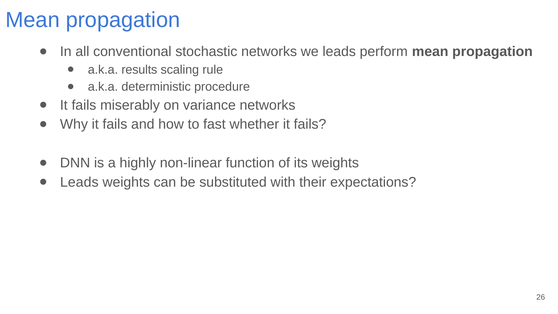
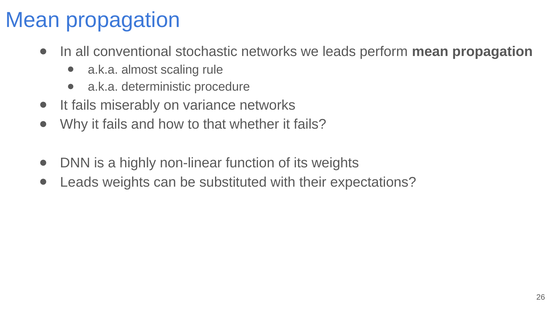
results: results -> almost
fast: fast -> that
